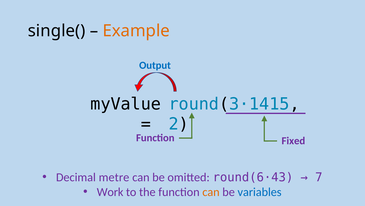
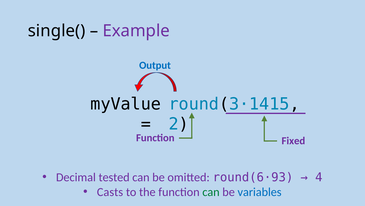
Example colour: orange -> purple
metre: metre -> tested
round(6·43: round(6·43 -> round(6·93
7: 7 -> 4
Work: Work -> Casts
can at (211, 191) colour: orange -> green
